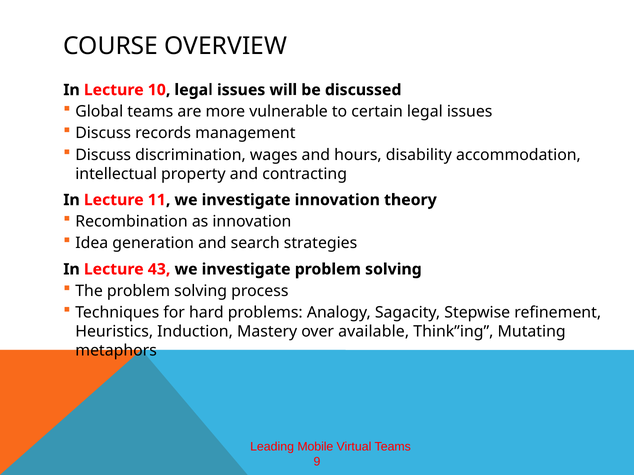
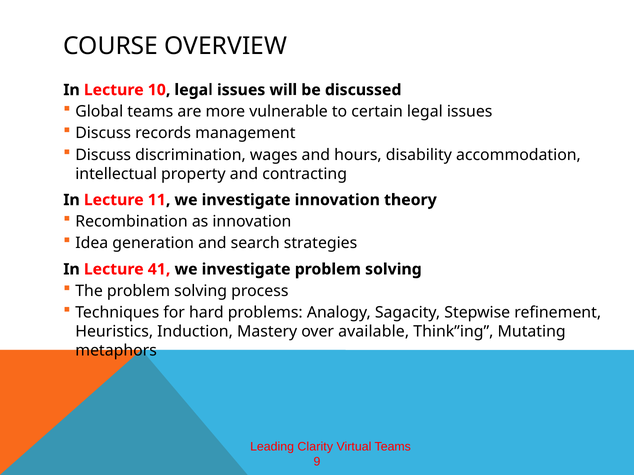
43: 43 -> 41
Mobile: Mobile -> Clarity
